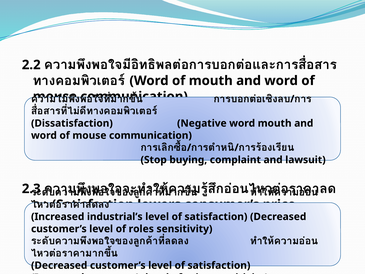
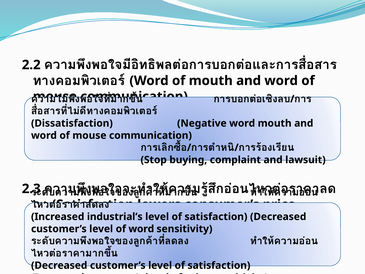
of roles: roles -> word
